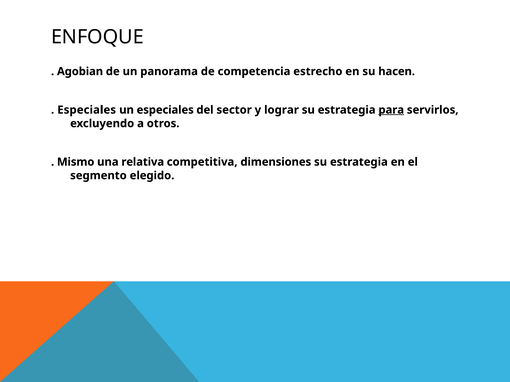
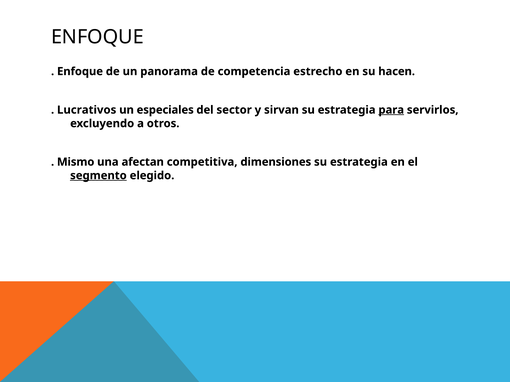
Agobian at (80, 72): Agobian -> Enfoque
Especiales at (87, 110): Especiales -> Lucrativos
lograr: lograr -> sirvan
relativa: relativa -> afectan
segmento underline: none -> present
